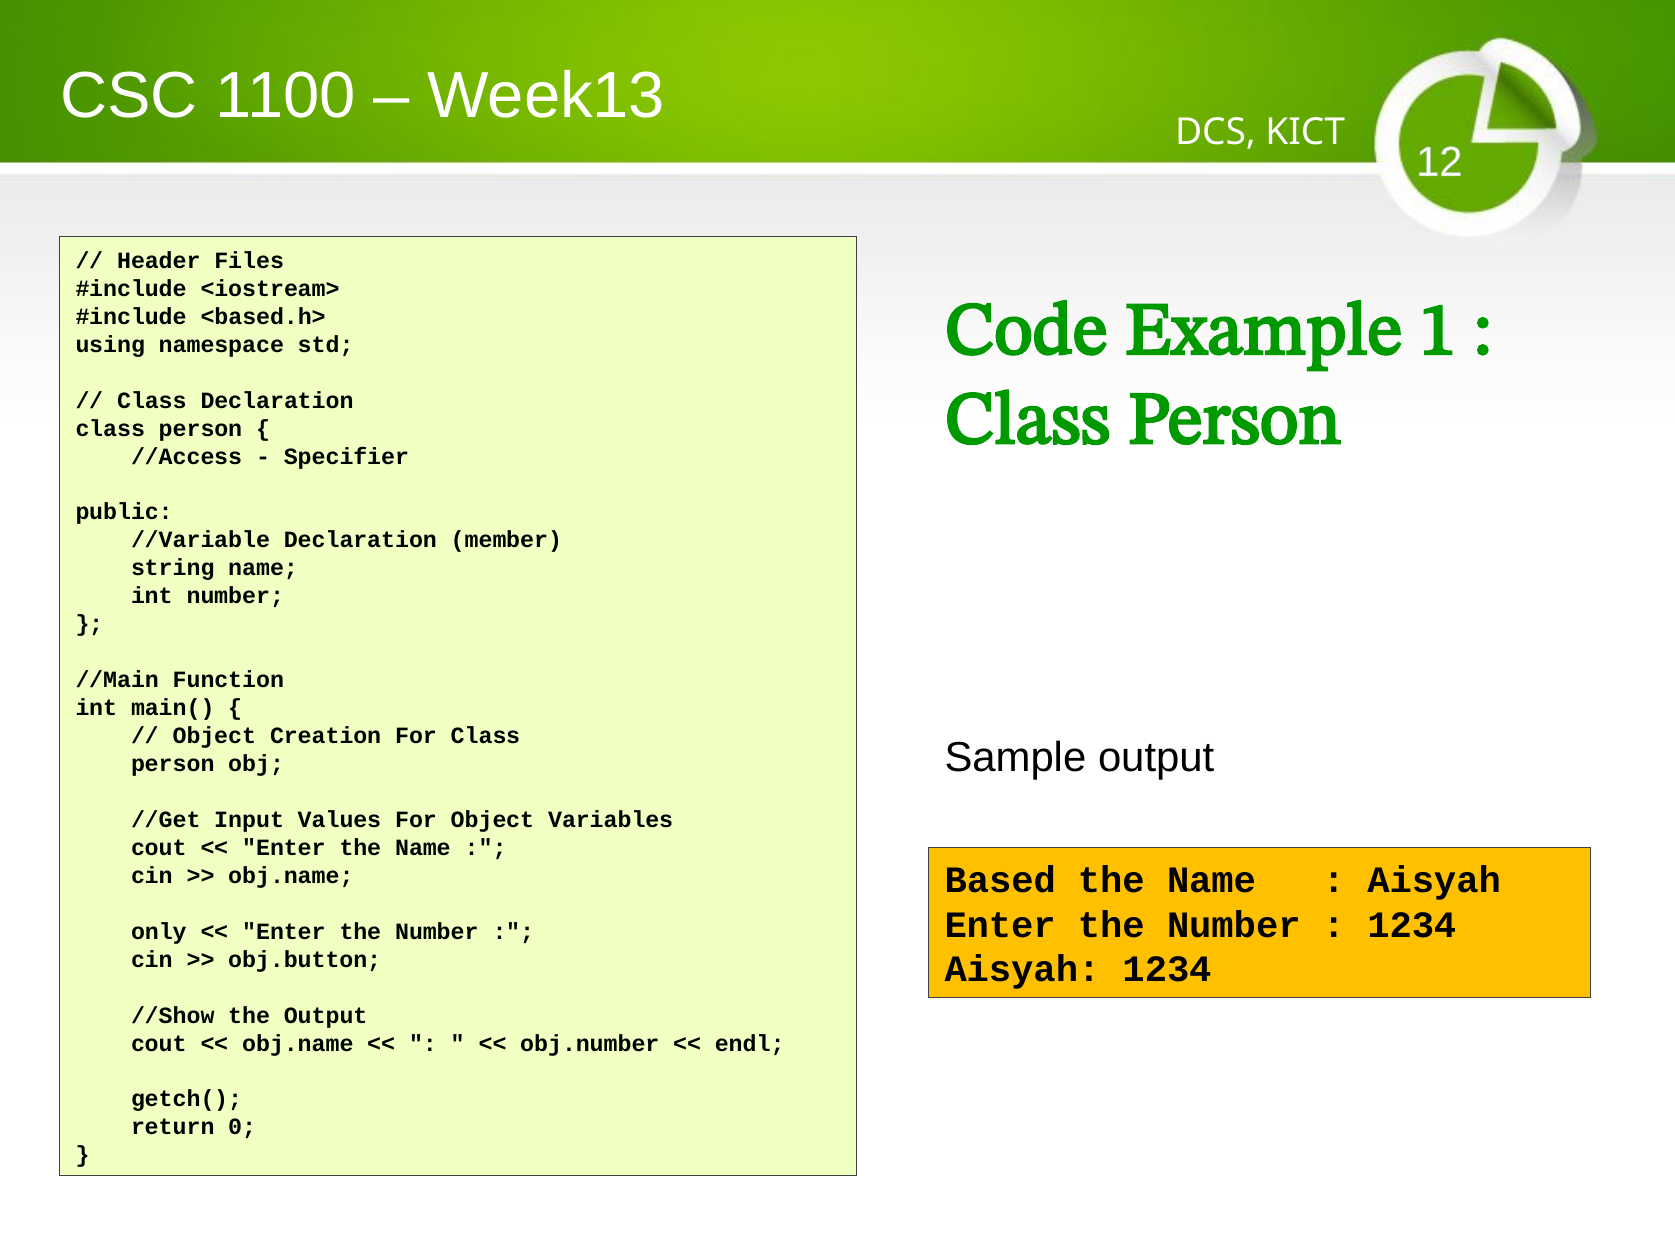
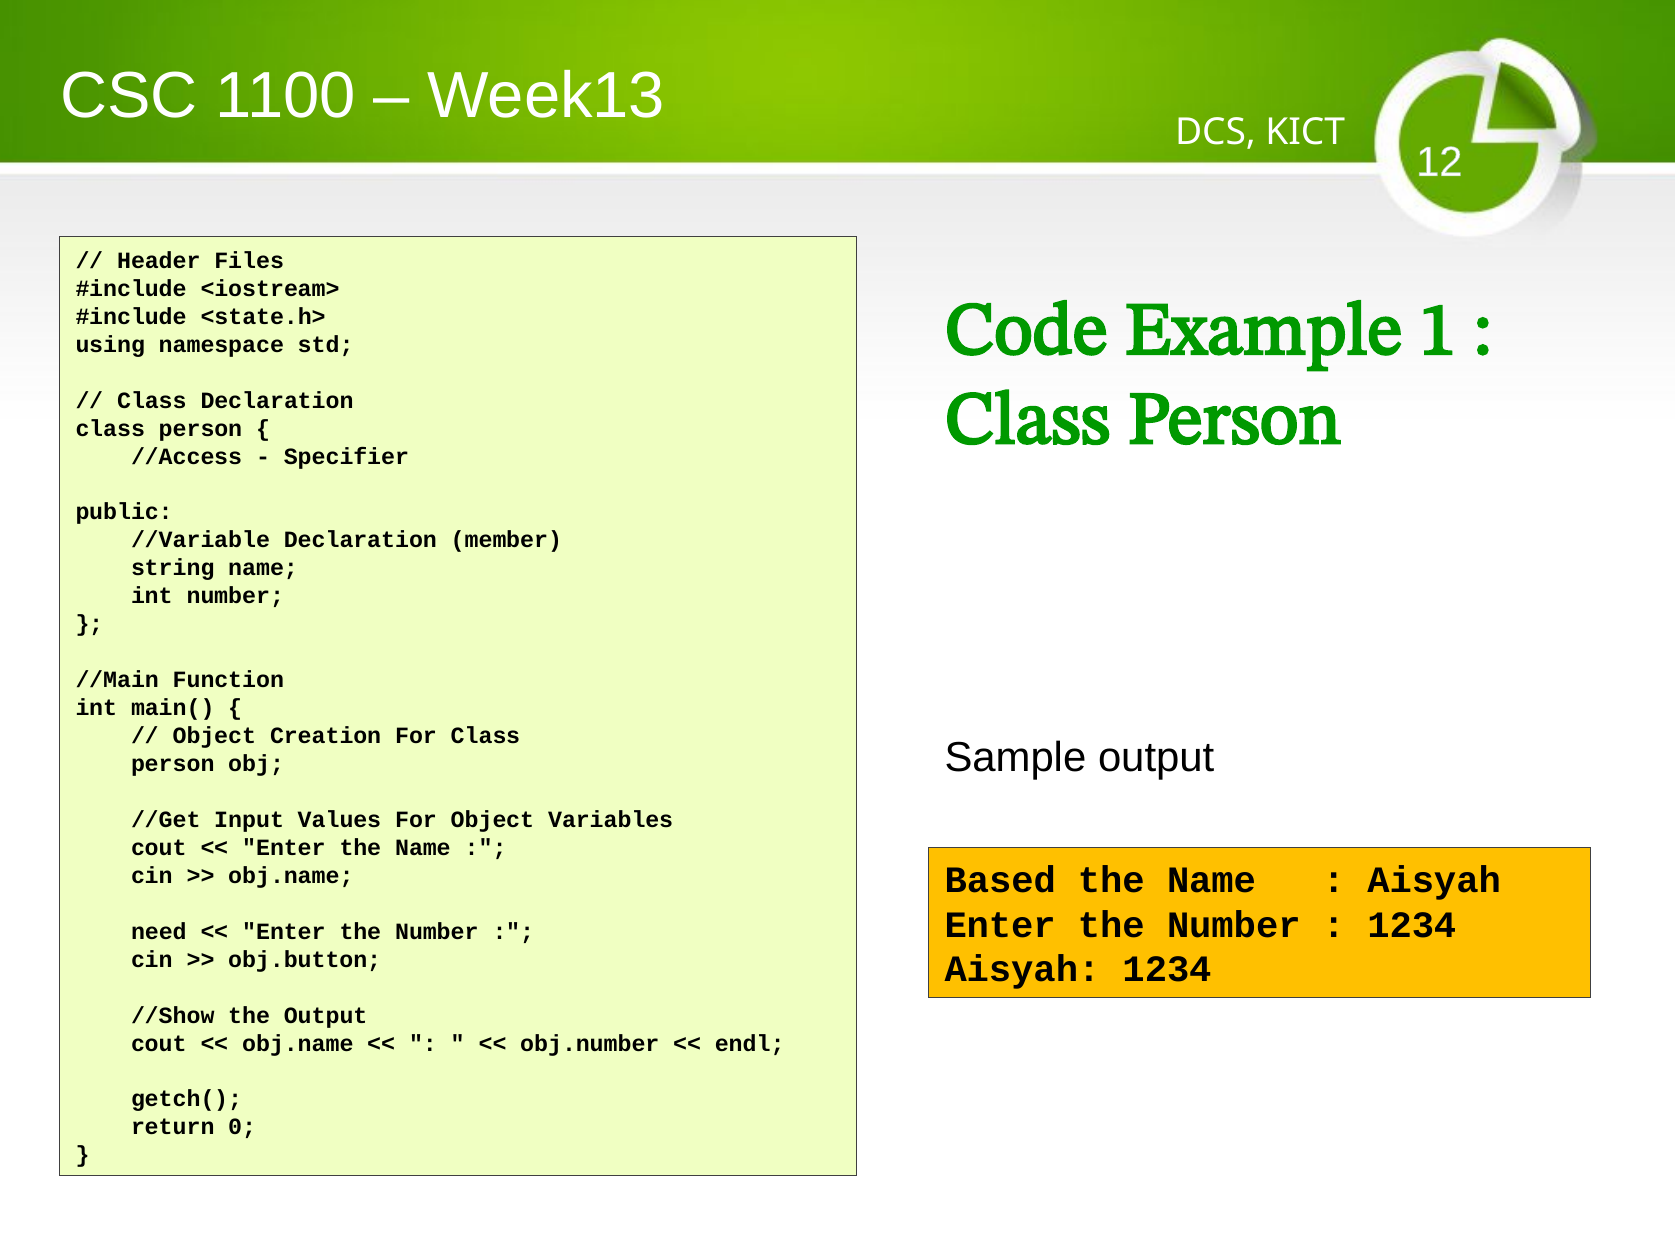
<based.h>: <based.h> -> <state.h>
only: only -> need
